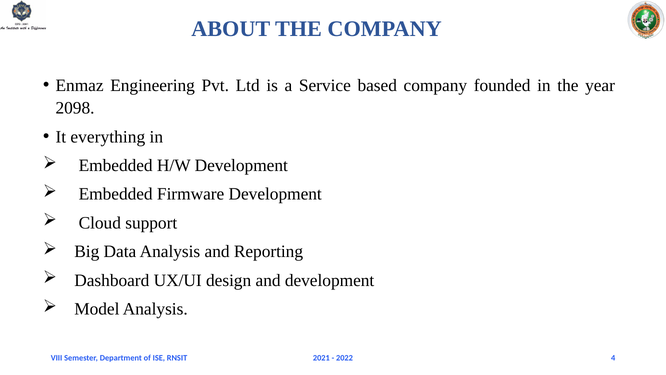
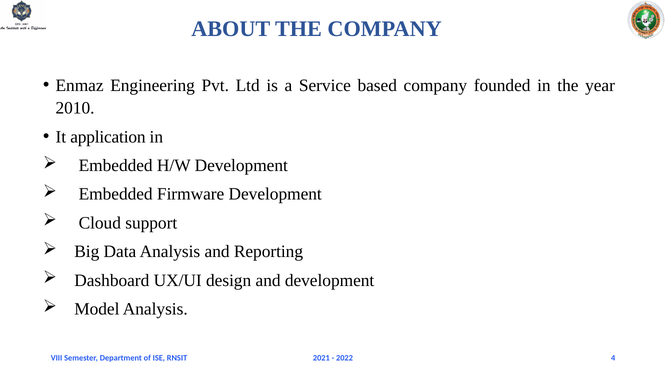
2098: 2098 -> 2010
everything: everything -> application
